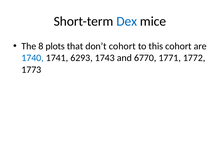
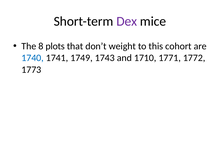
Dex colour: blue -> purple
don’t cohort: cohort -> weight
6293: 6293 -> 1749
6770: 6770 -> 1710
